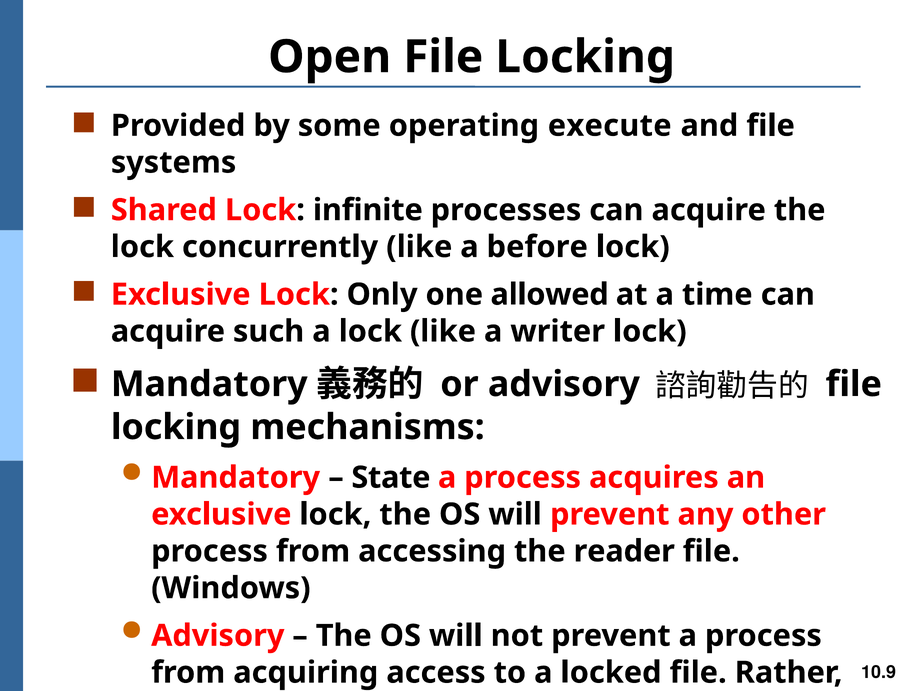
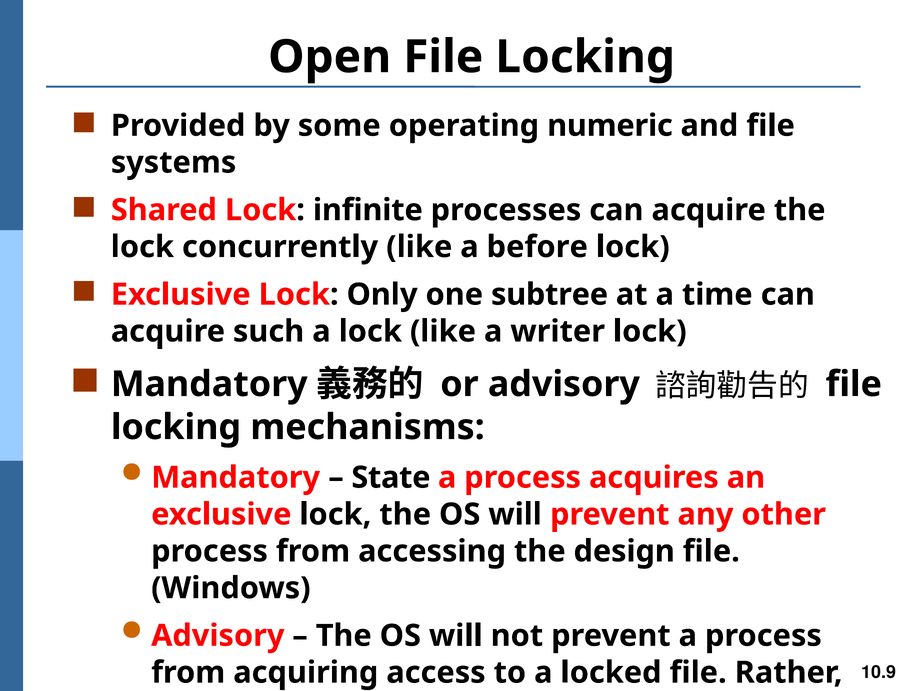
execute: execute -> numeric
allowed: allowed -> subtree
reader: reader -> design
